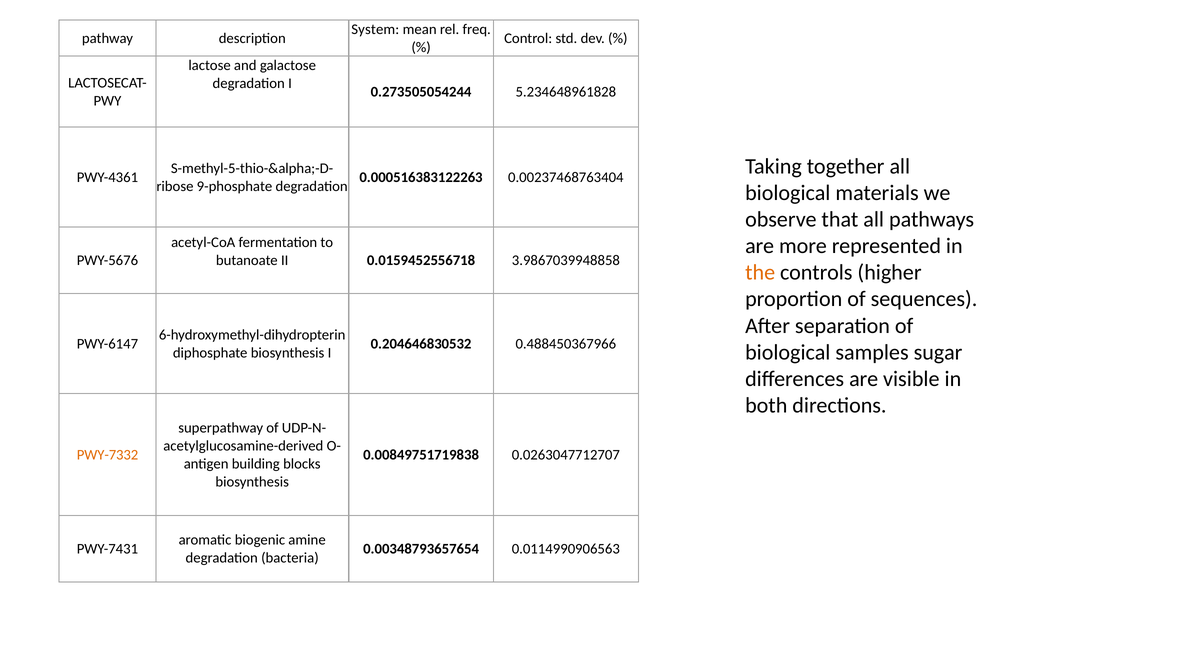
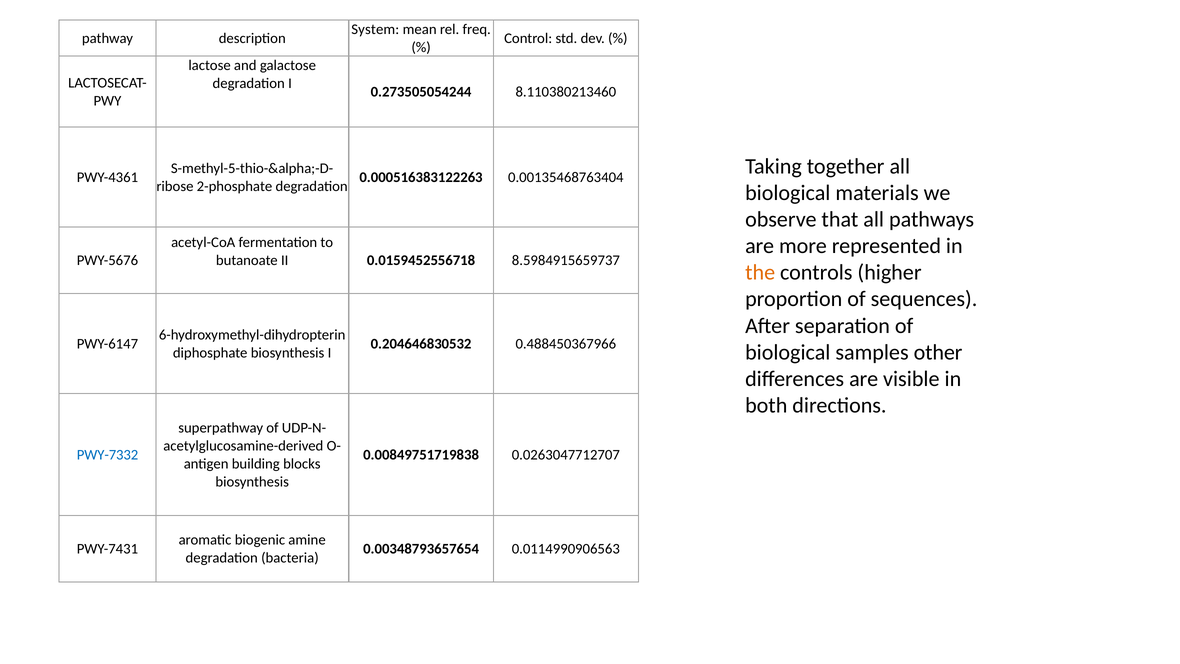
5.234648961828: 5.234648961828 -> 8.110380213460
0.00237468763404: 0.00237468763404 -> 0.00135468763404
9-phosphate: 9-phosphate -> 2-phosphate
3.9867039948858: 3.9867039948858 -> 8.5984915659737
sugar: sugar -> other
PWY-7332 colour: orange -> blue
